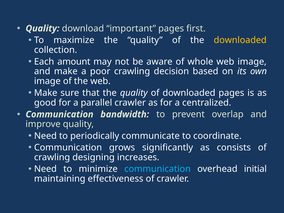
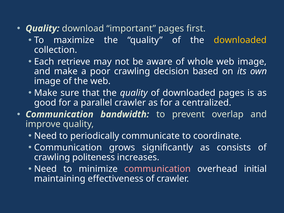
amount: amount -> retrieve
designing: designing -> politeness
communication at (157, 169) colour: light blue -> pink
